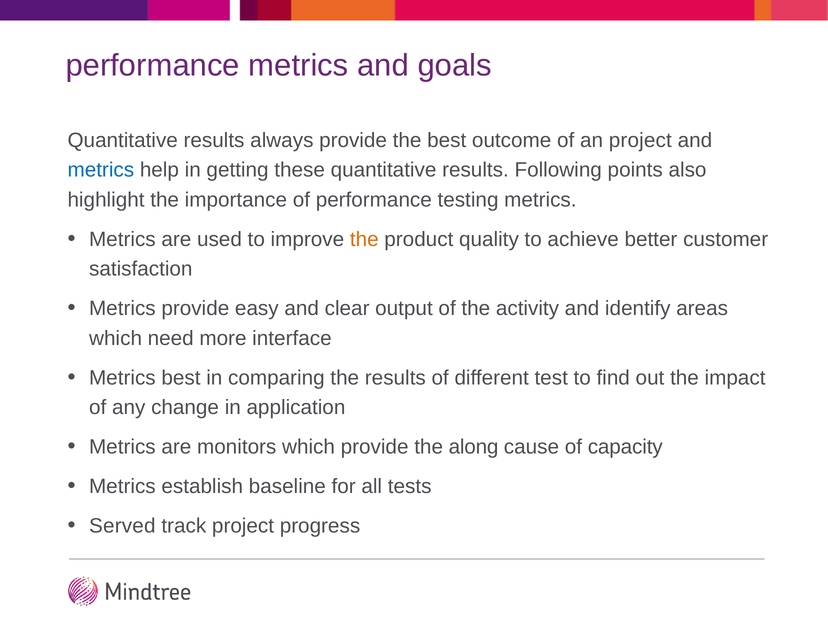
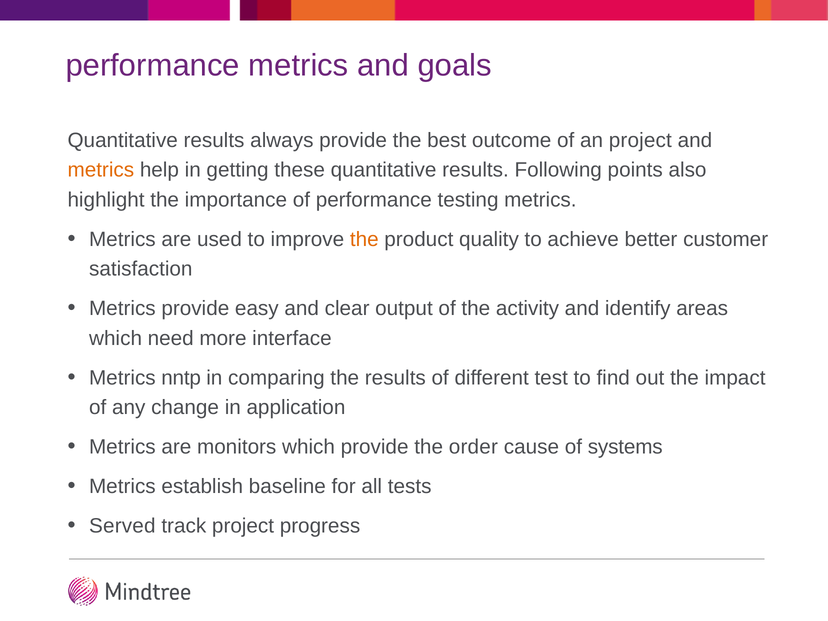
metrics at (101, 170) colour: blue -> orange
Metrics best: best -> nntp
along: along -> order
capacity: capacity -> systems
